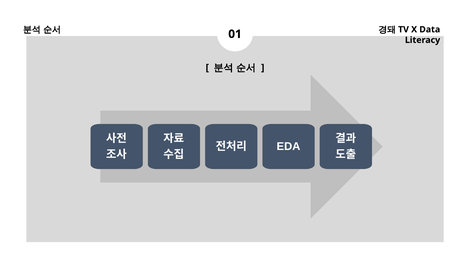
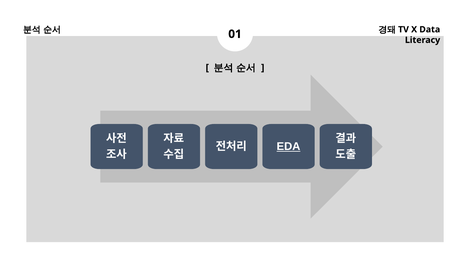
EDA underline: none -> present
